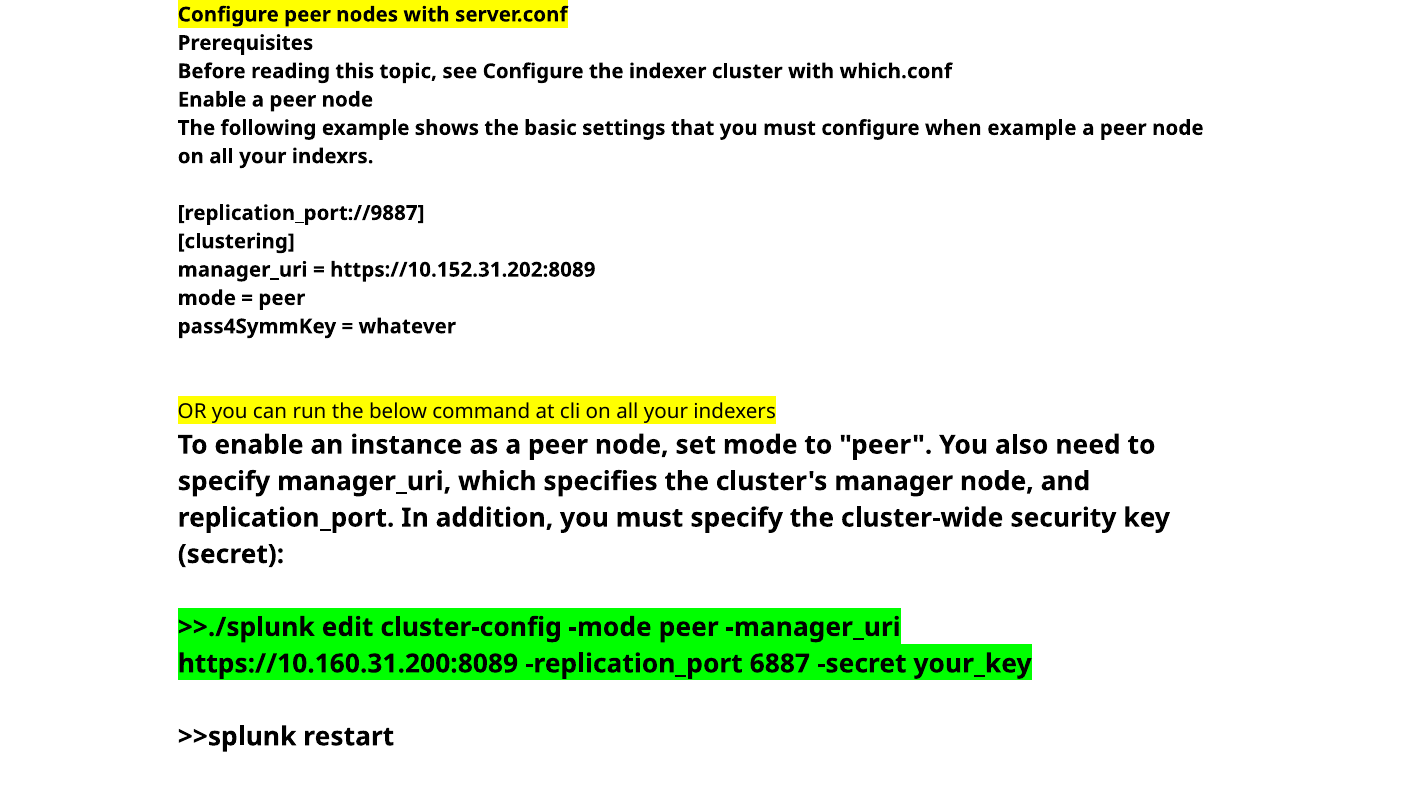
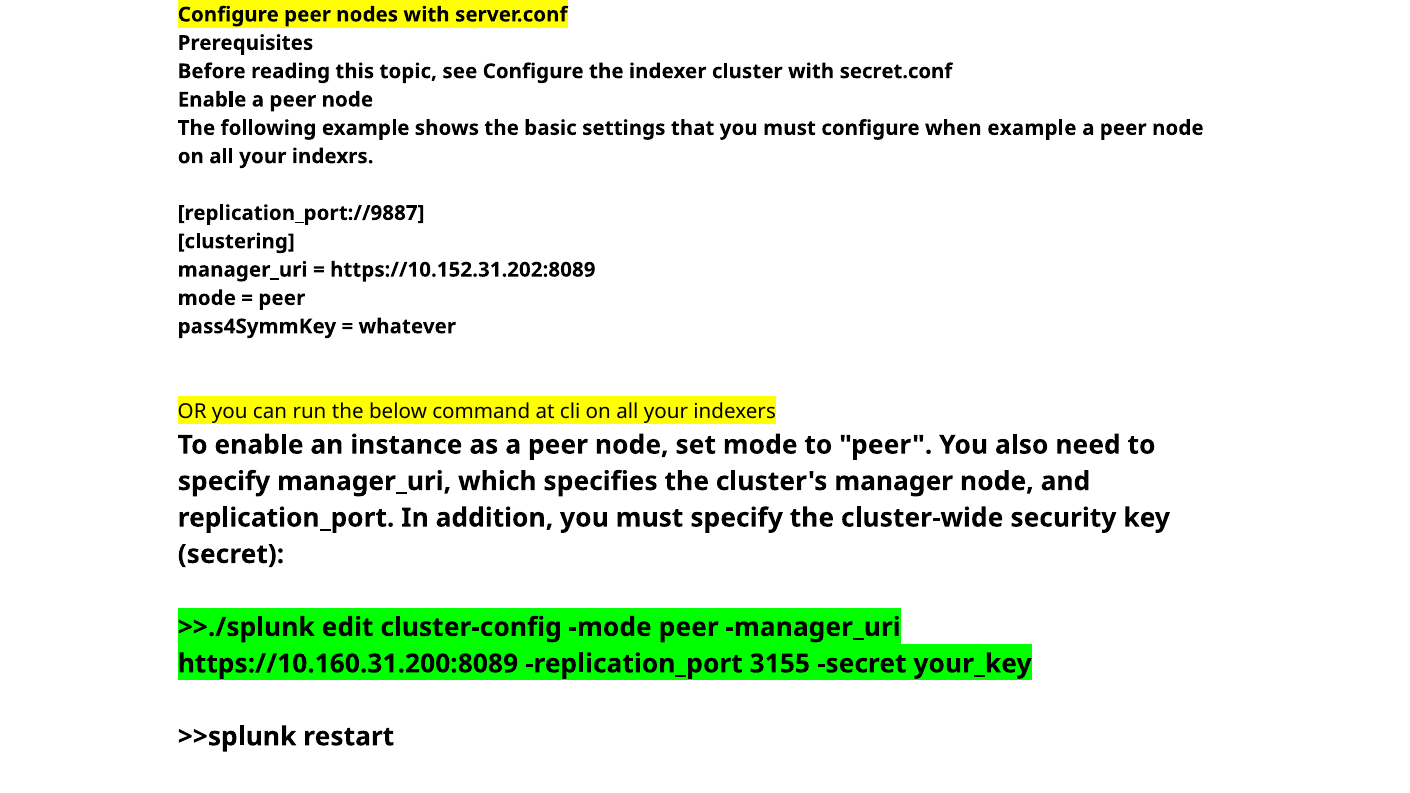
which.conf: which.conf -> secret.conf
6887: 6887 -> 3155
